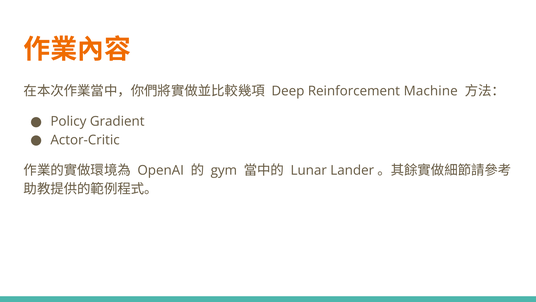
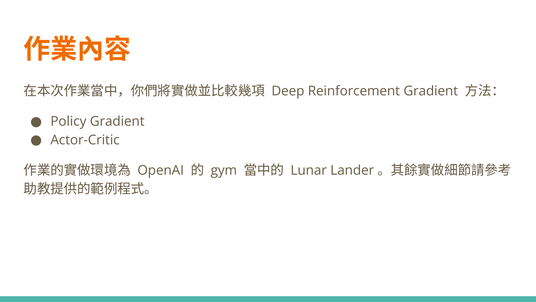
Reinforcement Machine: Machine -> Gradient
